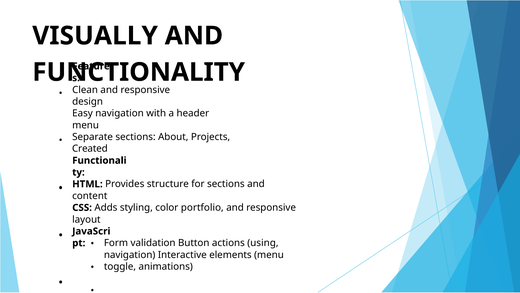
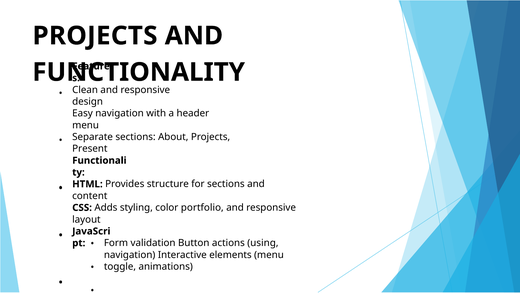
VISUALLY at (95, 36): VISUALLY -> PROJECTS
Created: Created -> Present
